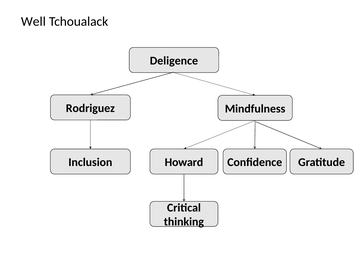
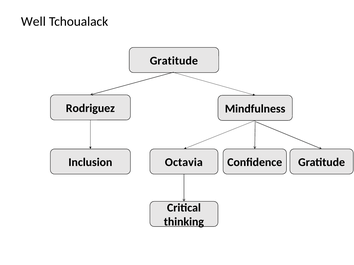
Deligence at (174, 61): Deligence -> Gratitude
Howard: Howard -> Octavia
